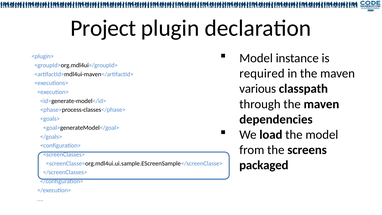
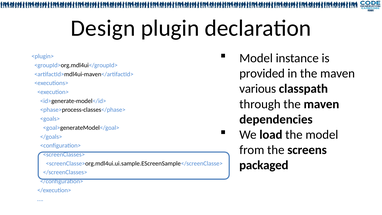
Project: Project -> Design
required: required -> provided
